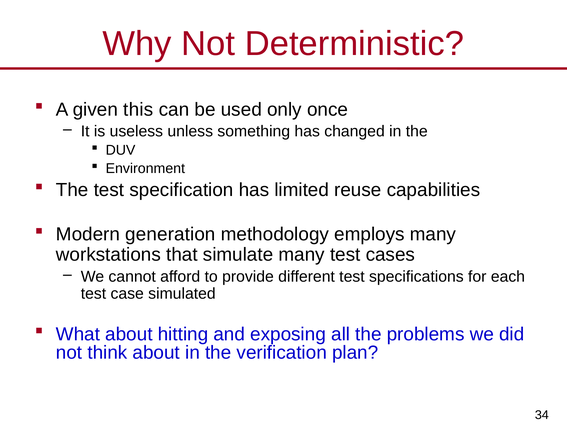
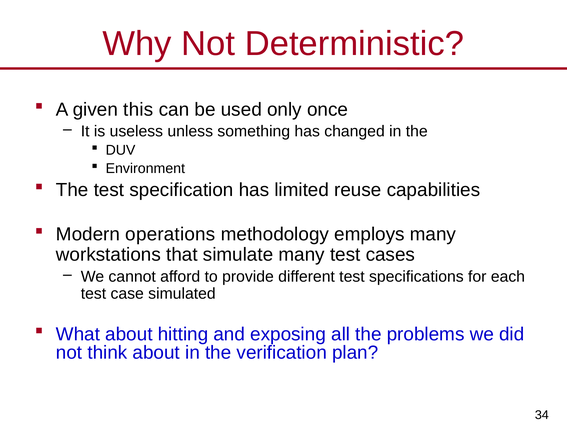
generation: generation -> operations
